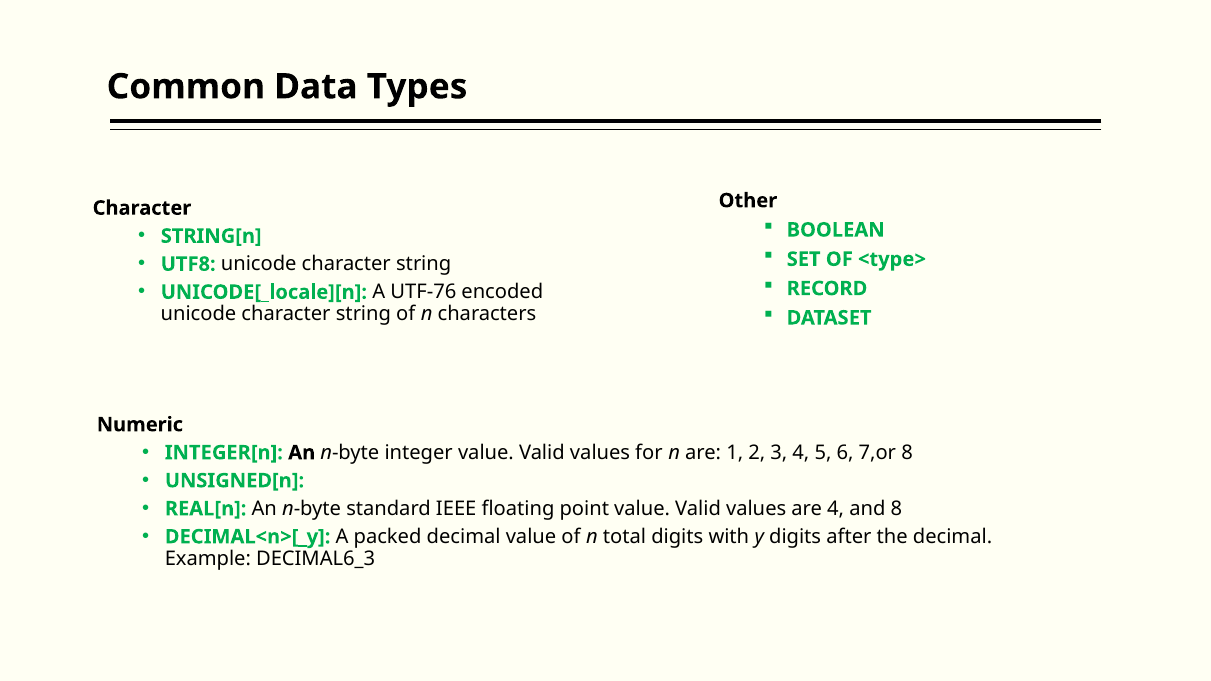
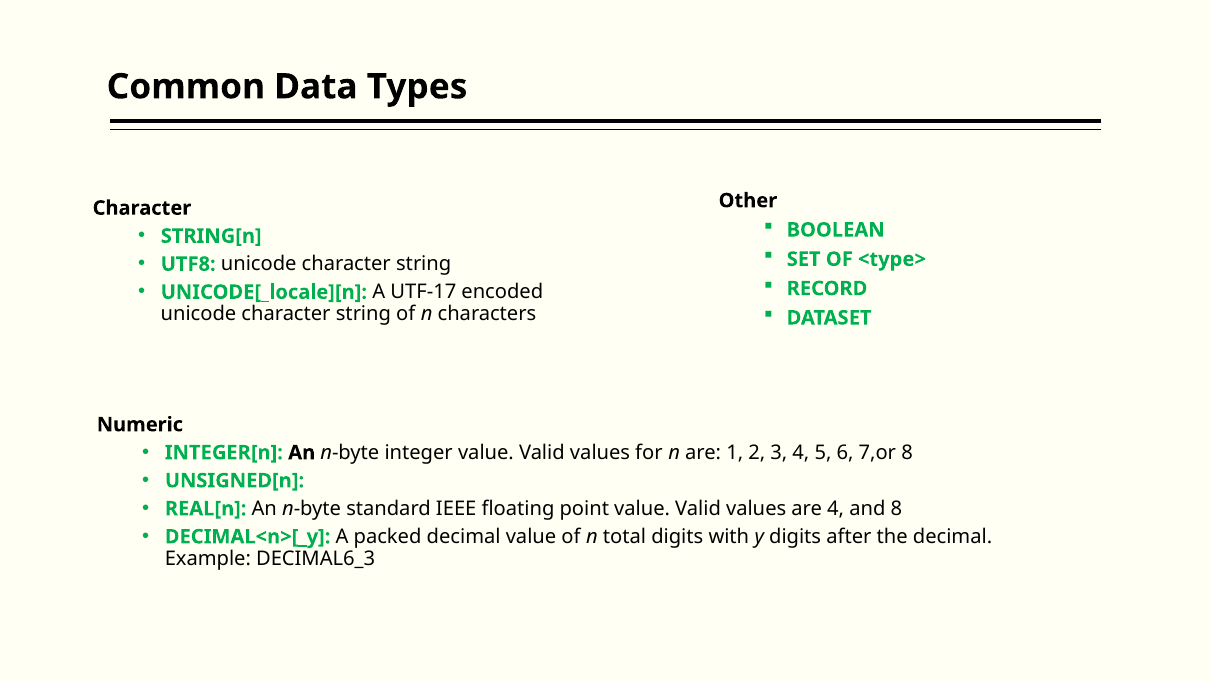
UTF-76: UTF-76 -> UTF-17
